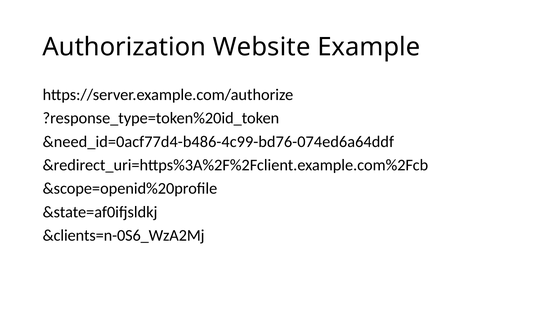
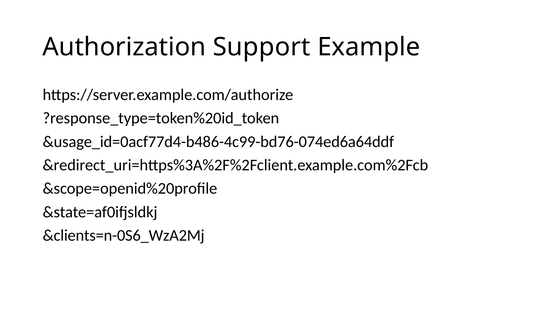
Website: Website -> Support
&need_id=0acf77d4-b486-4c99-bd76-074ed6a64ddf: &need_id=0acf77d4-b486-4c99-bd76-074ed6a64ddf -> &usage_id=0acf77d4-b486-4c99-bd76-074ed6a64ddf
